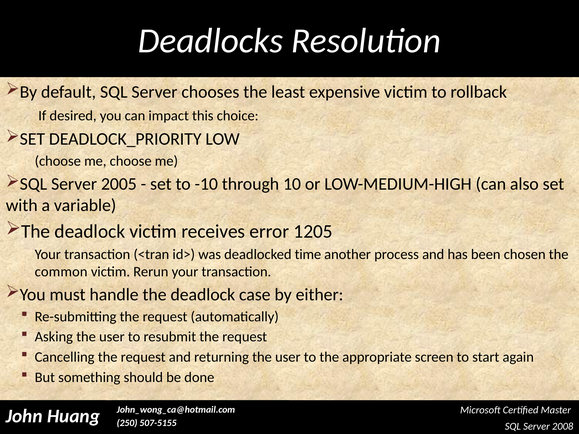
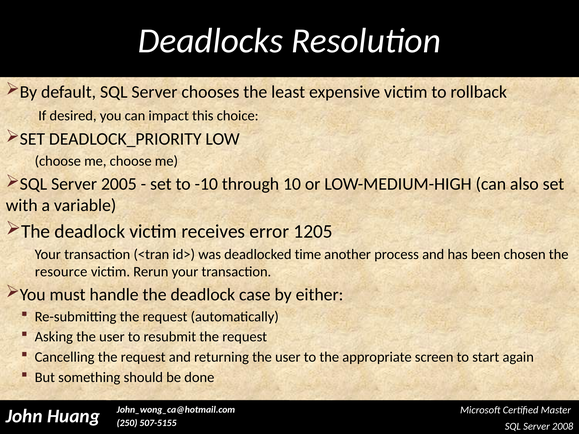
common: common -> resource
